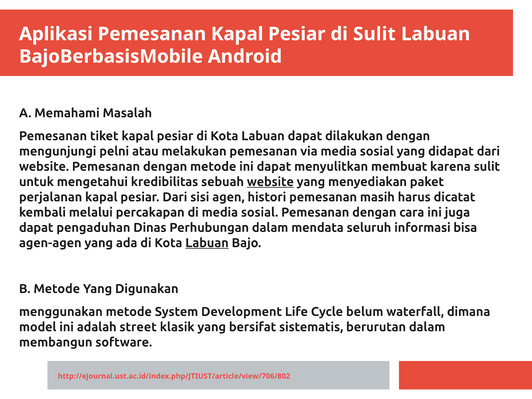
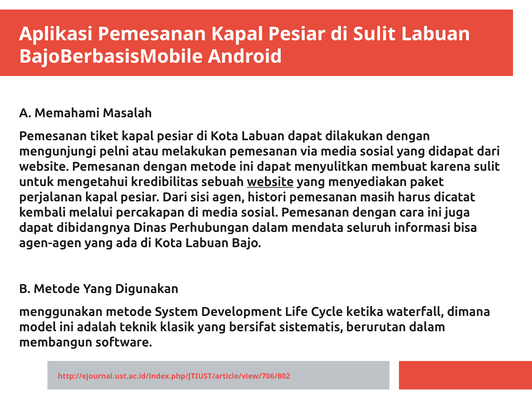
pengaduhan: pengaduhan -> dibidangnya
Labuan at (207, 243) underline: present -> none
belum: belum -> ketika
street: street -> teknik
